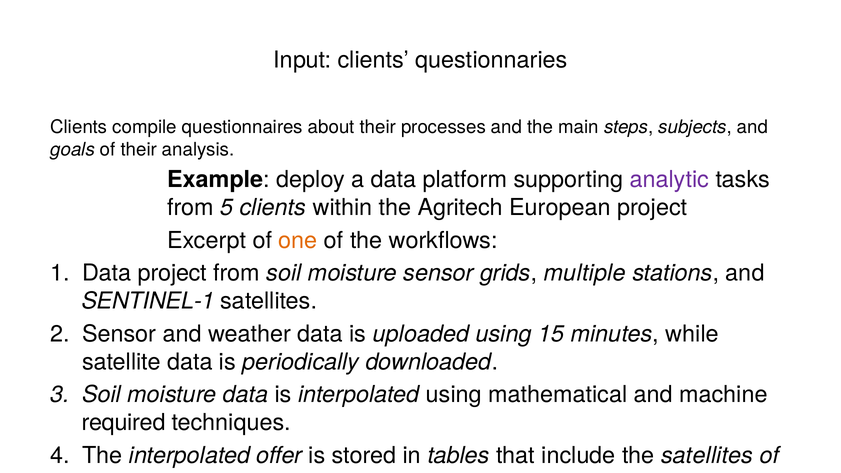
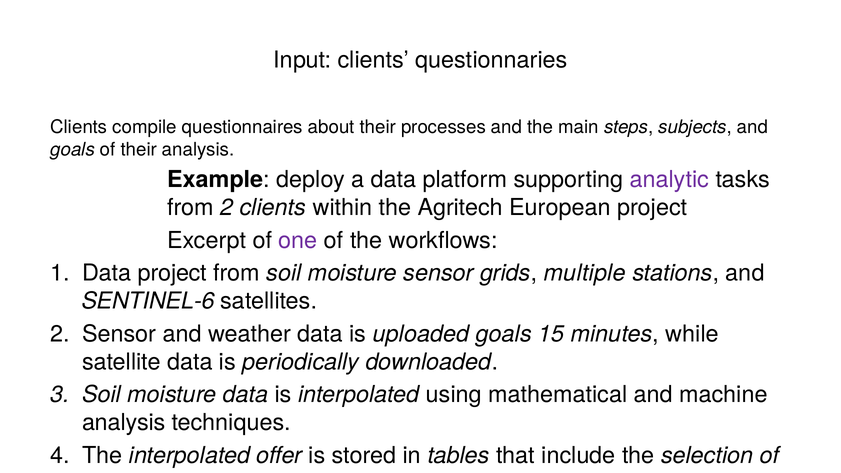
from 5: 5 -> 2
one colour: orange -> purple
SENTINEL-1: SENTINEL-1 -> SENTINEL-6
uploaded using: using -> goals
required at (124, 423): required -> analysis
the satellites: satellites -> selection
